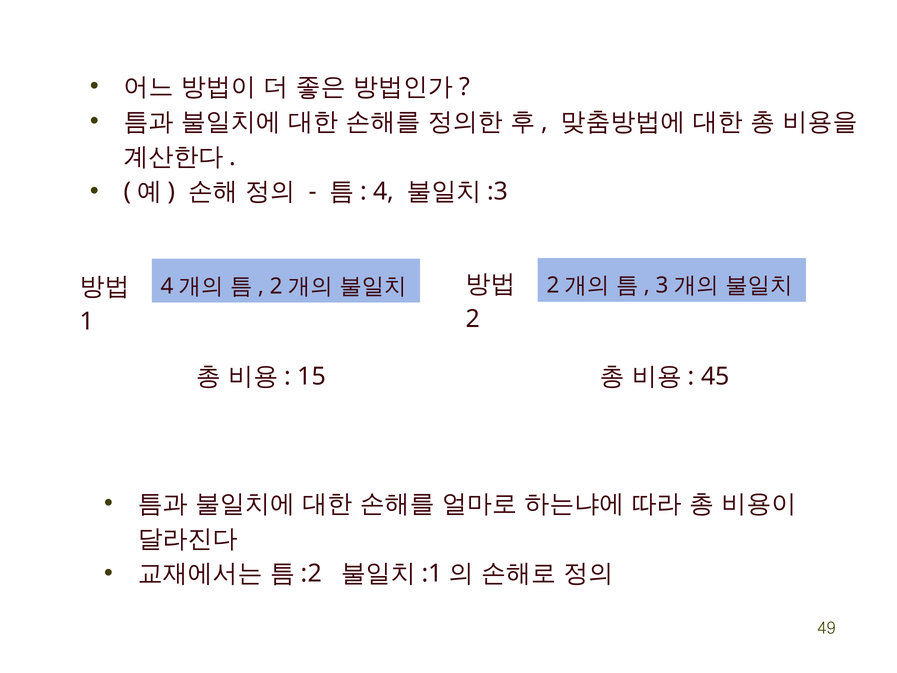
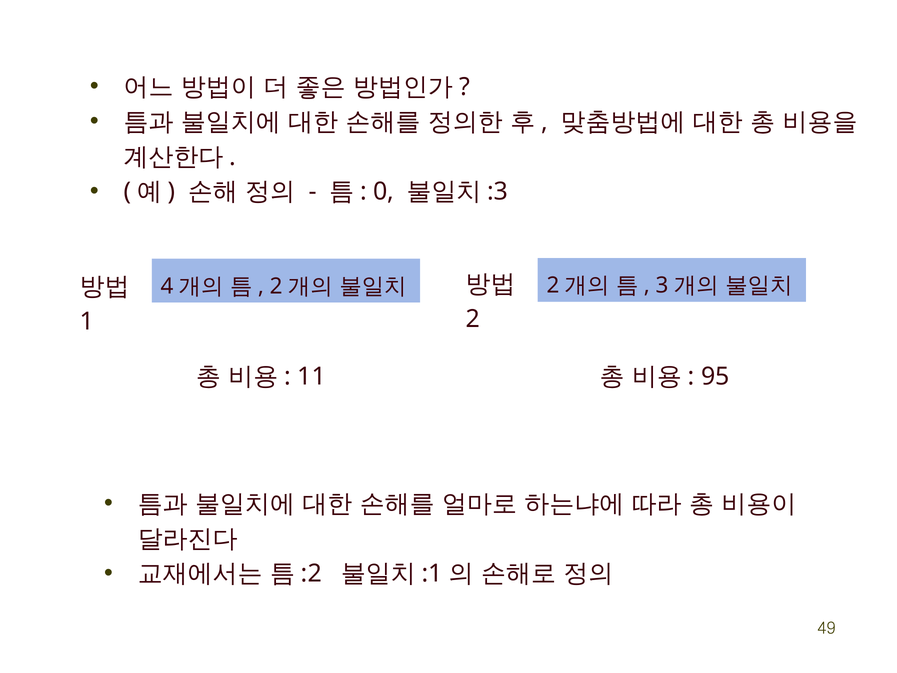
4: 4 -> 0
15: 15 -> 11
45: 45 -> 95
